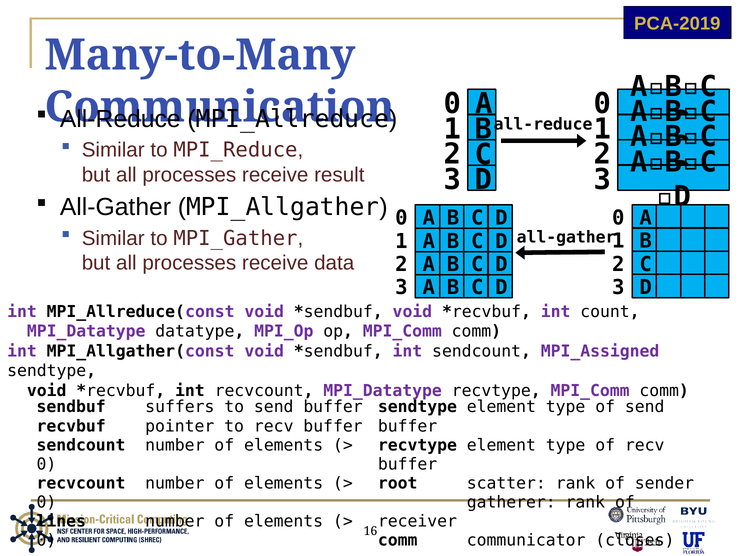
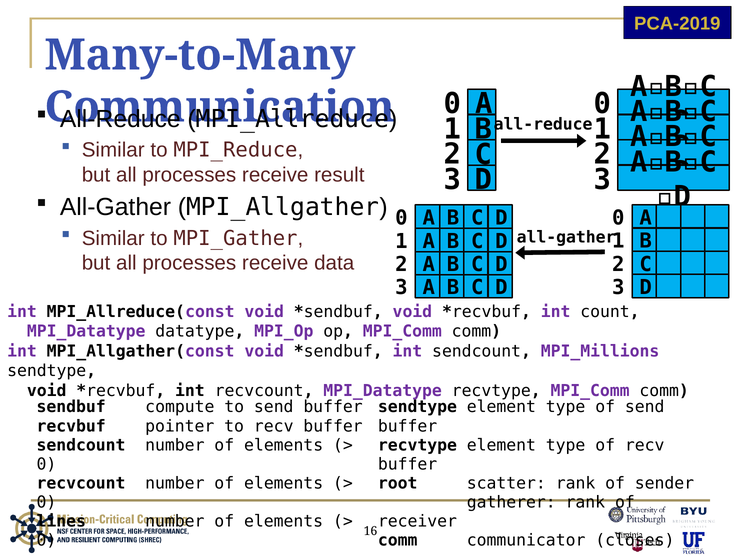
MPI_Assigned: MPI_Assigned -> MPI_Millions
suffers: suffers -> compute
